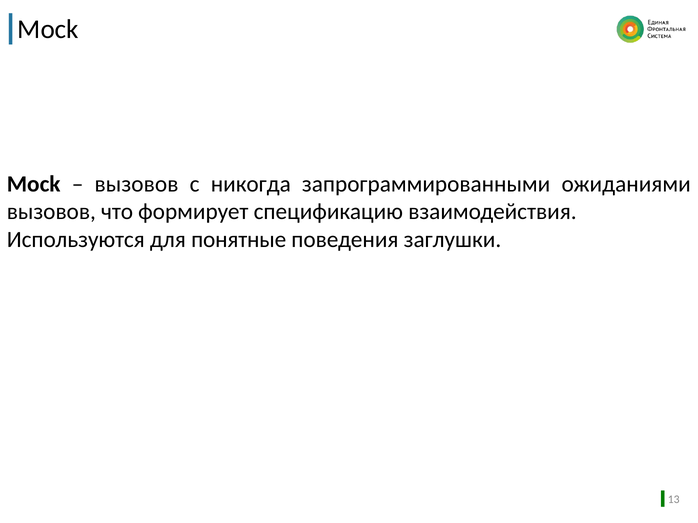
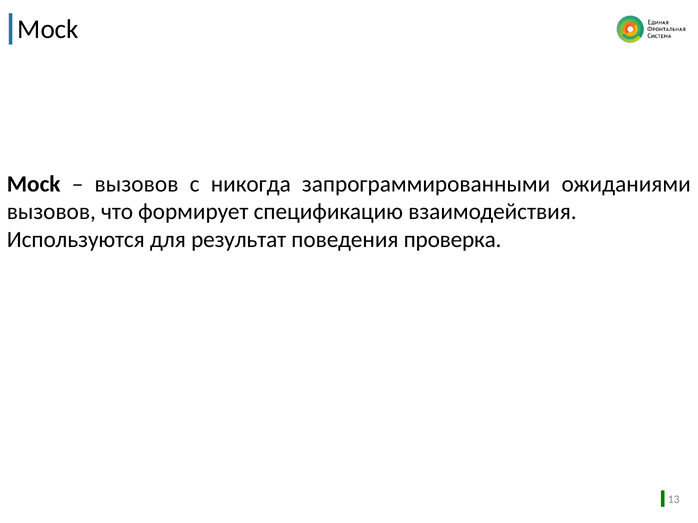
понятные: понятные -> результат
заглушки: заглушки -> проверка
